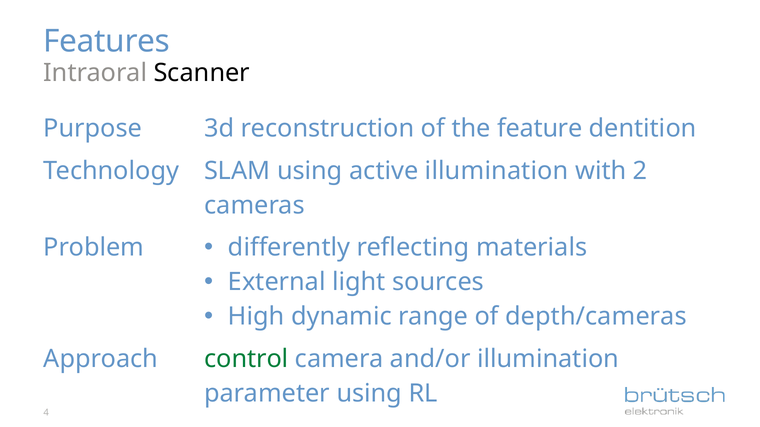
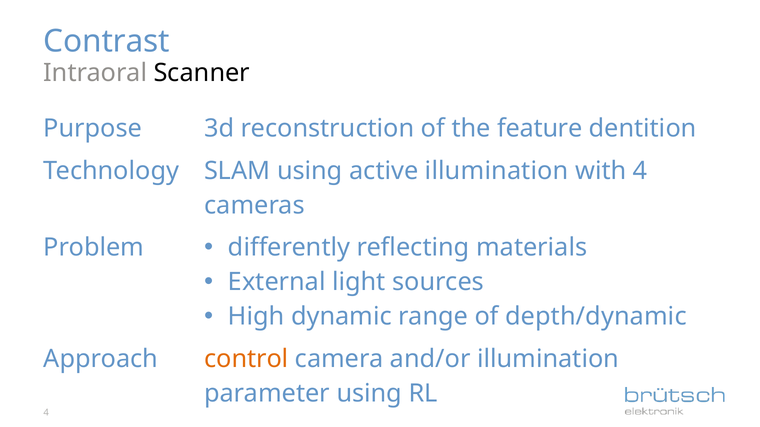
Features: Features -> Contrast
with 2: 2 -> 4
depth/cameras: depth/cameras -> depth/dynamic
control colour: green -> orange
